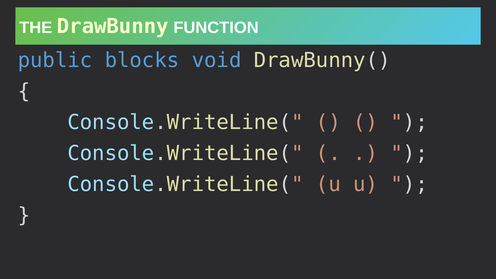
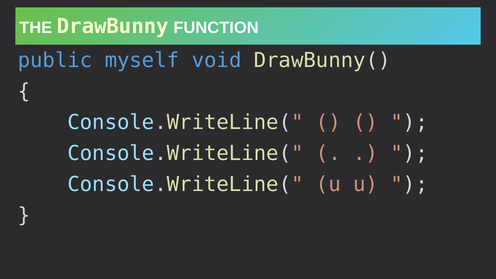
blocks: blocks -> myself
